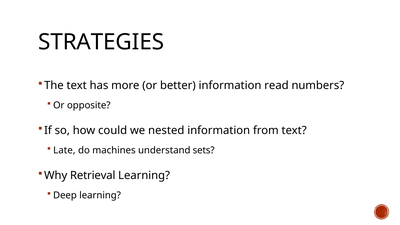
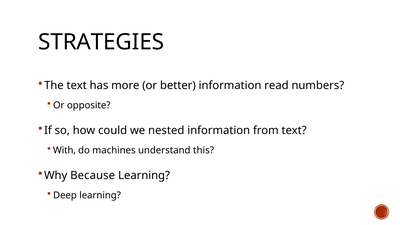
Late: Late -> With
sets: sets -> this
Retrieval: Retrieval -> Because
